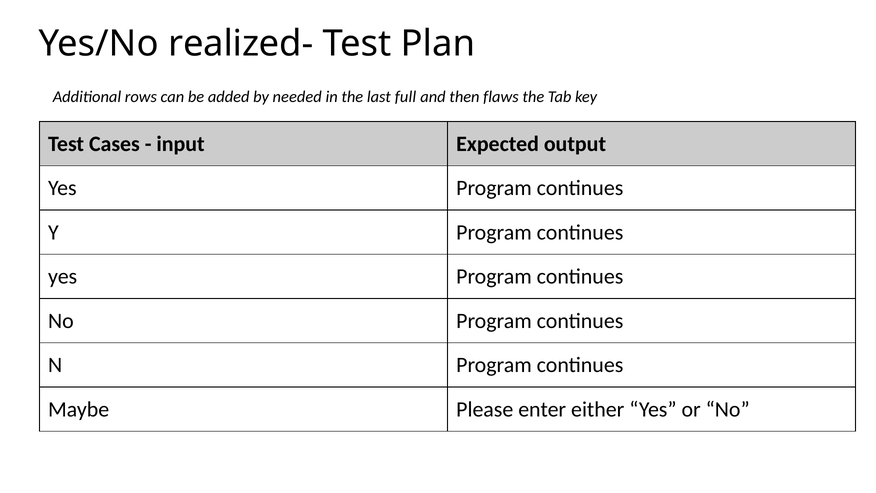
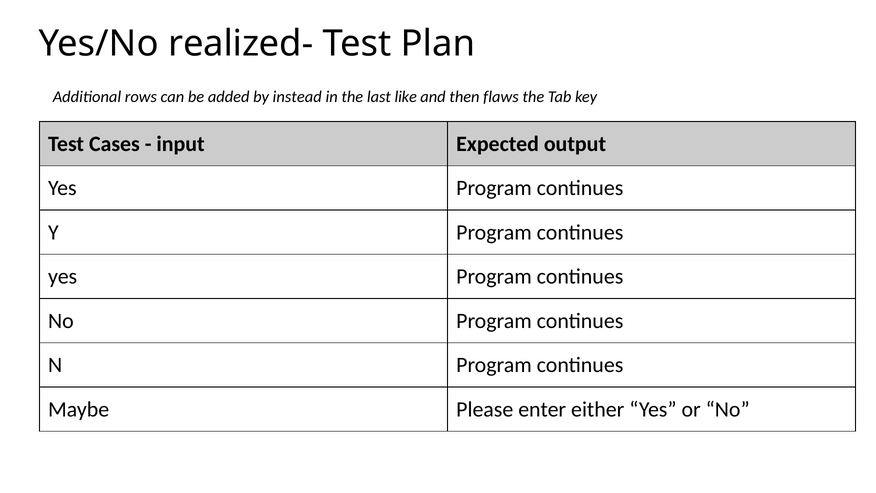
needed: needed -> instead
full: full -> like
